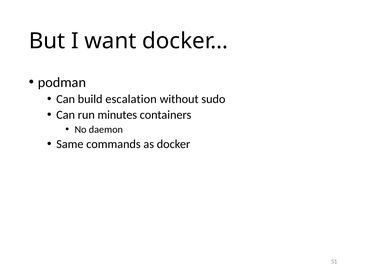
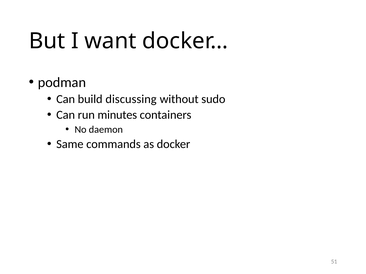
escalation: escalation -> discussing
